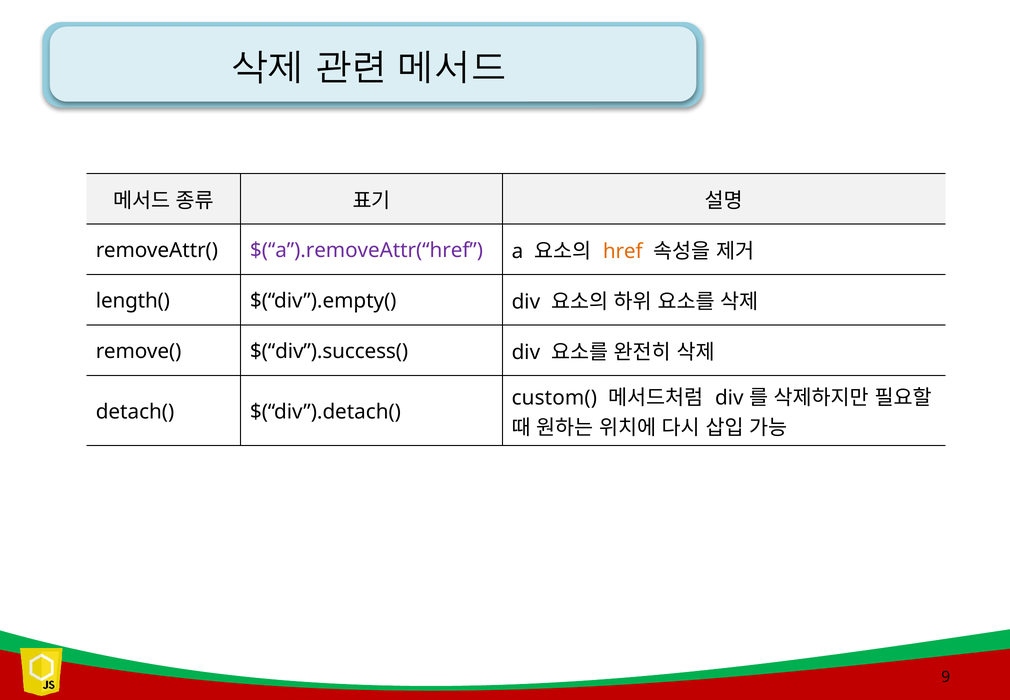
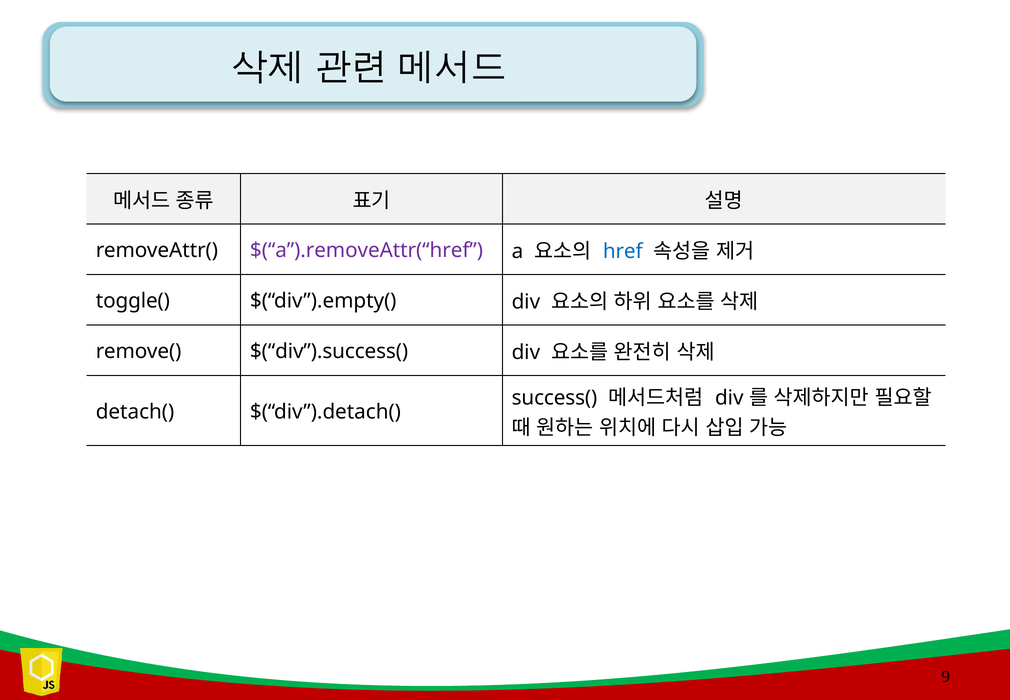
href colour: orange -> blue
length(: length( -> toggle(
custom(: custom( -> success(
